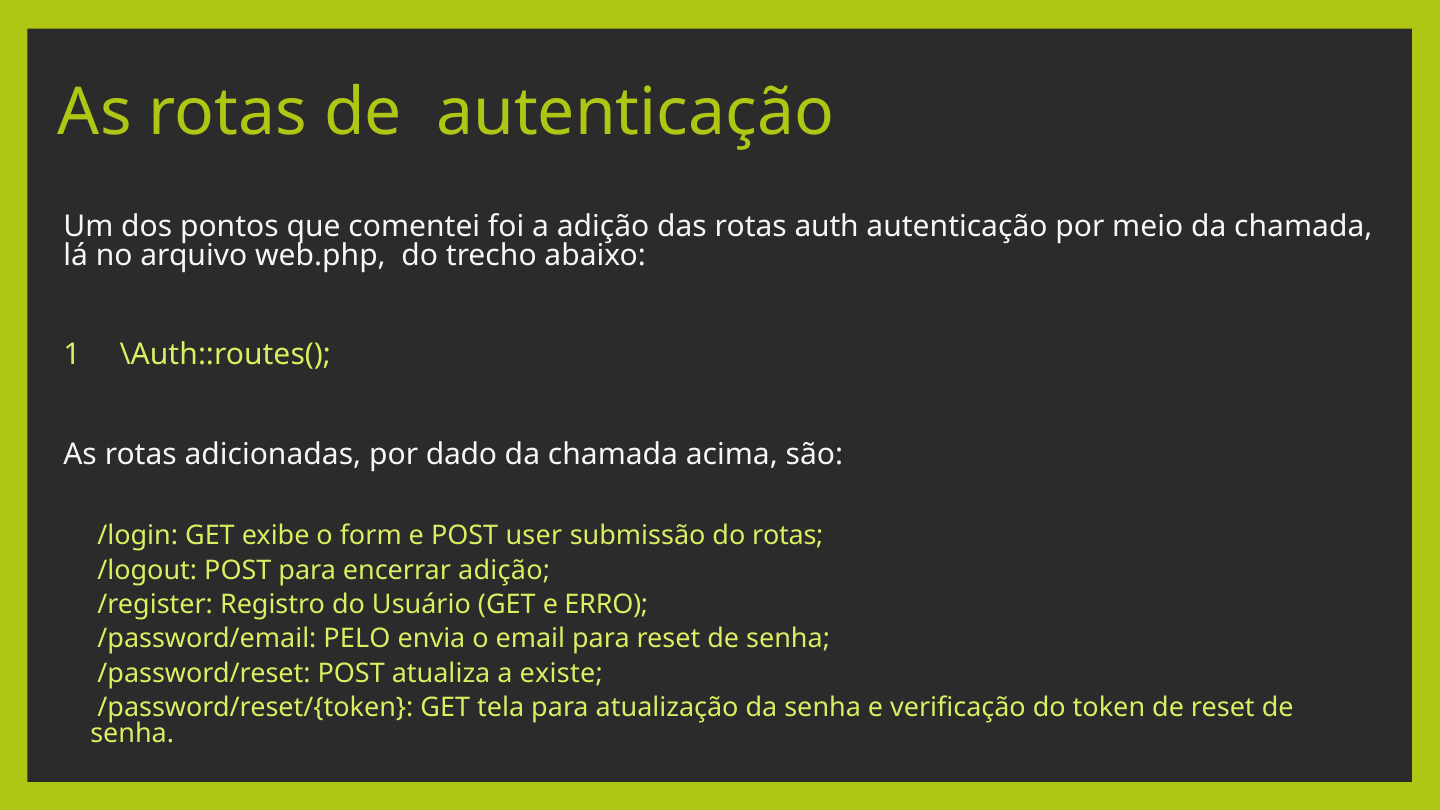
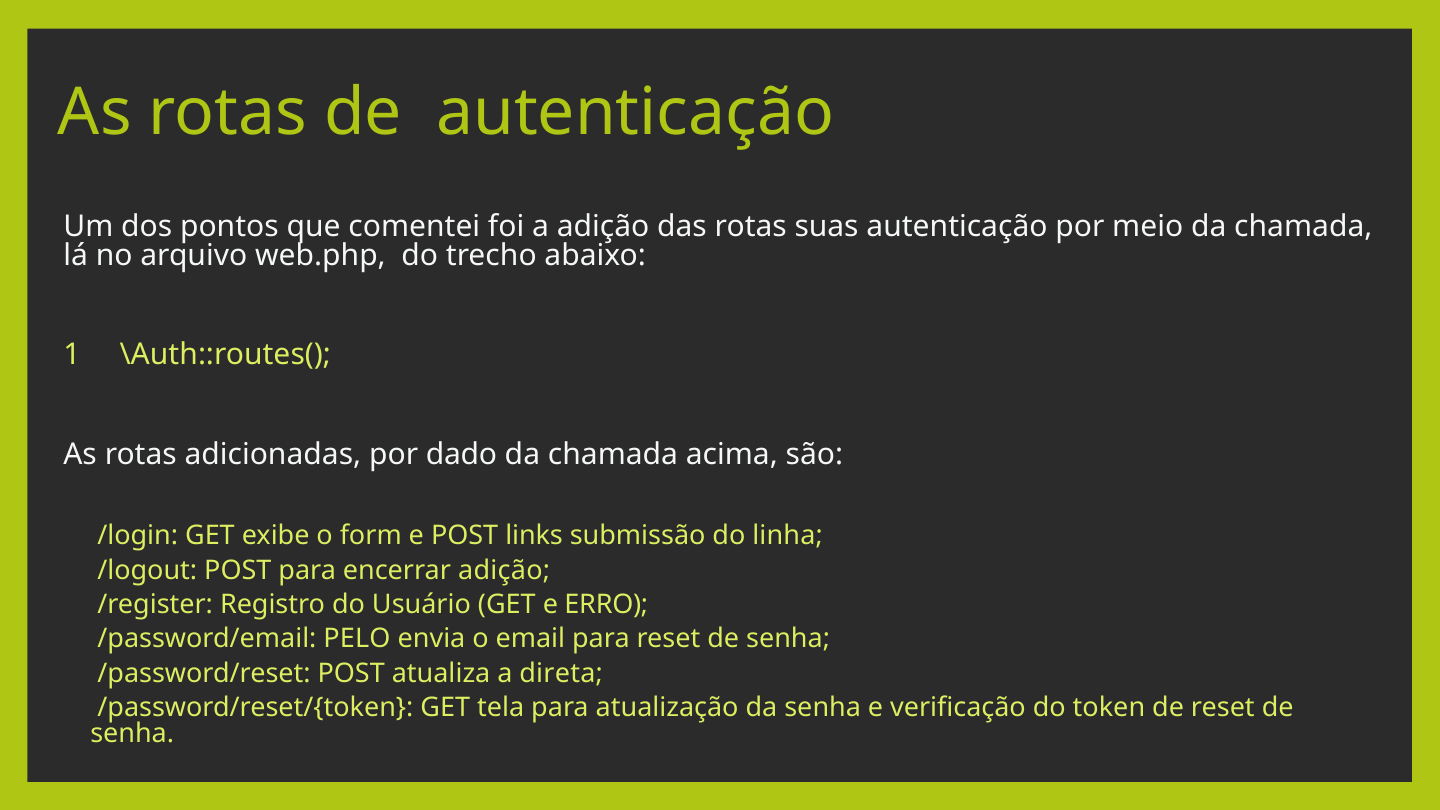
auth: auth -> suas
user: user -> links
do rotas: rotas -> linha
existe: existe -> direta
